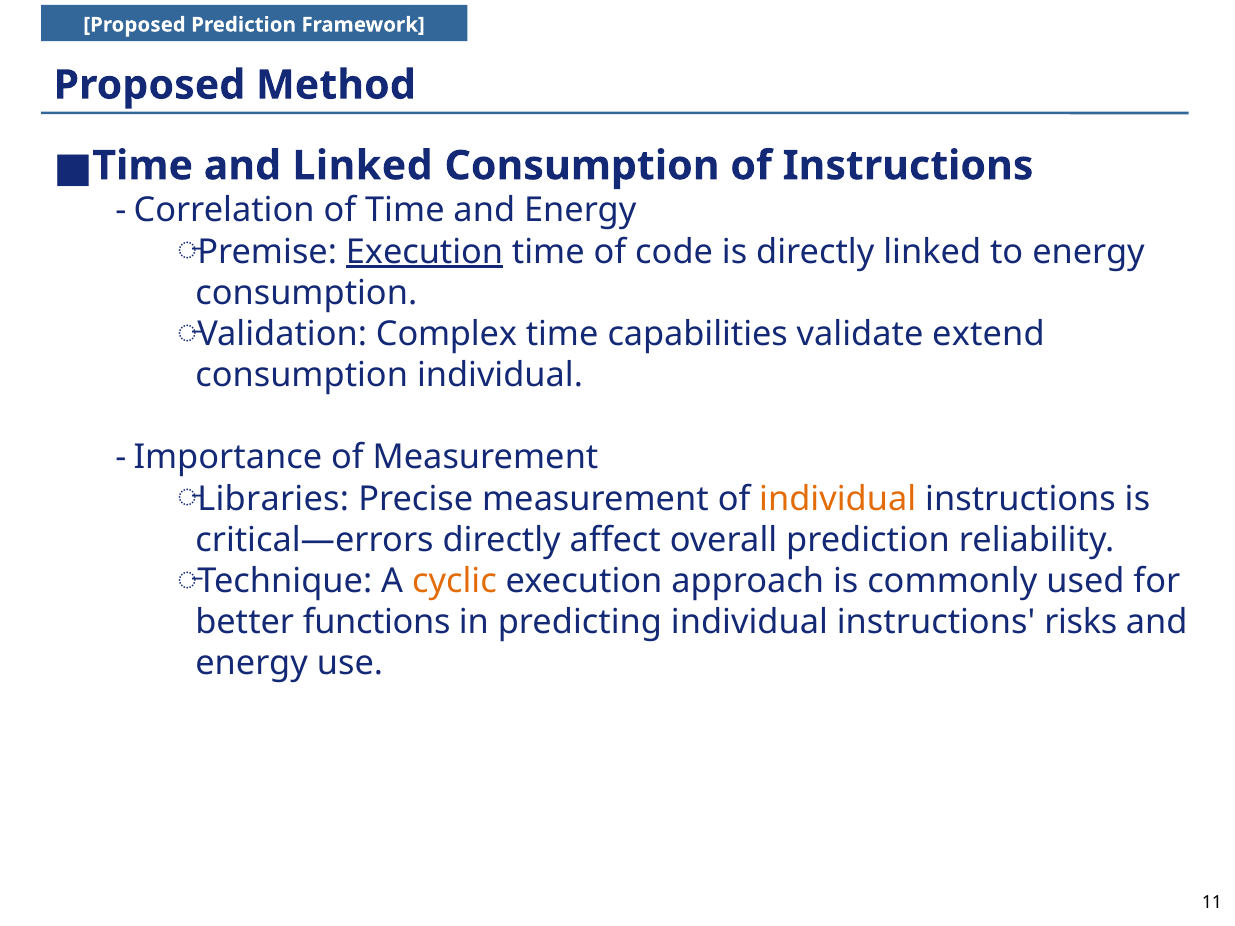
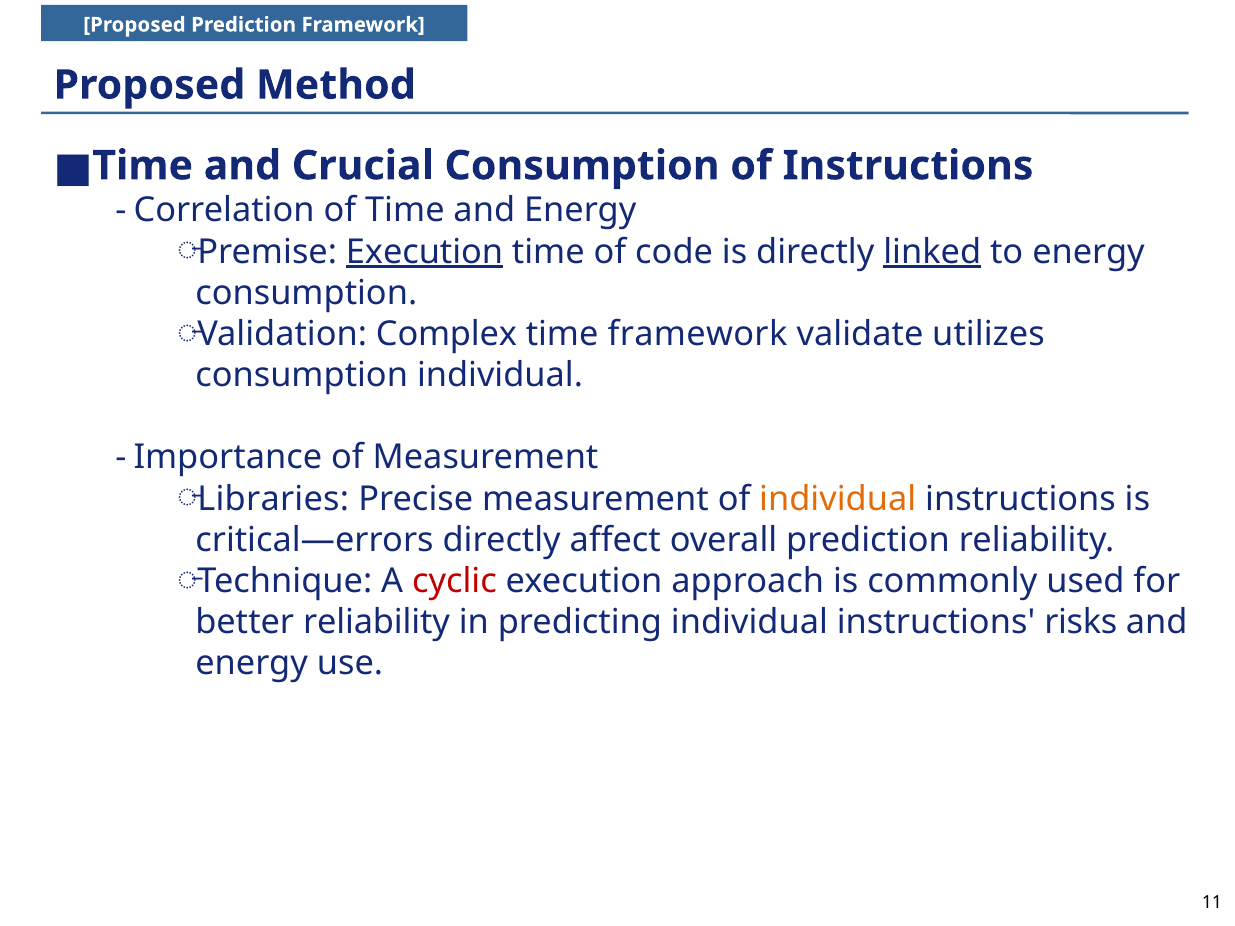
and Linked: Linked -> Crucial
linked at (932, 252) underline: none -> present
time capabilities: capabilities -> framework
extend: extend -> utilizes
cyclic colour: orange -> red
better functions: functions -> reliability
